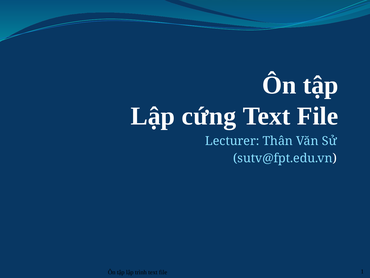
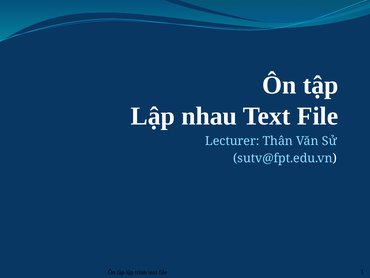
cứng: cứng -> nhau
